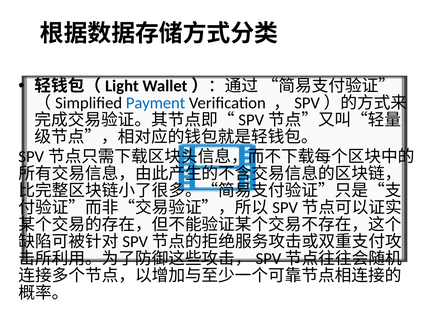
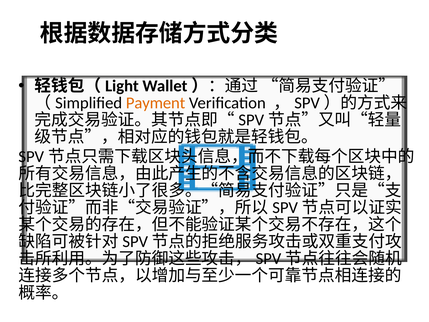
Payment colour: blue -> orange
